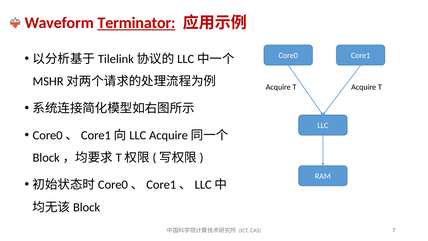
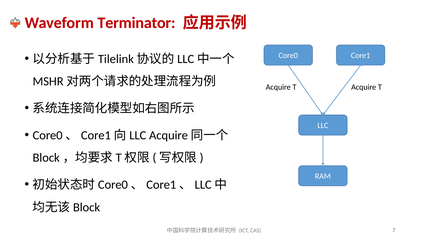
Terminator underline: present -> none
